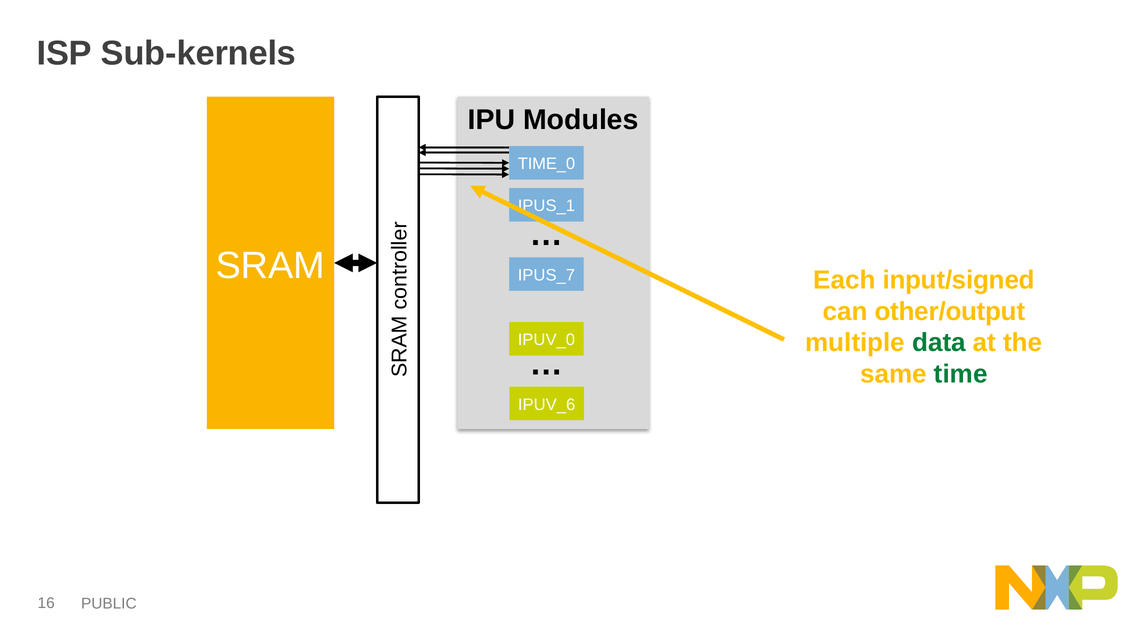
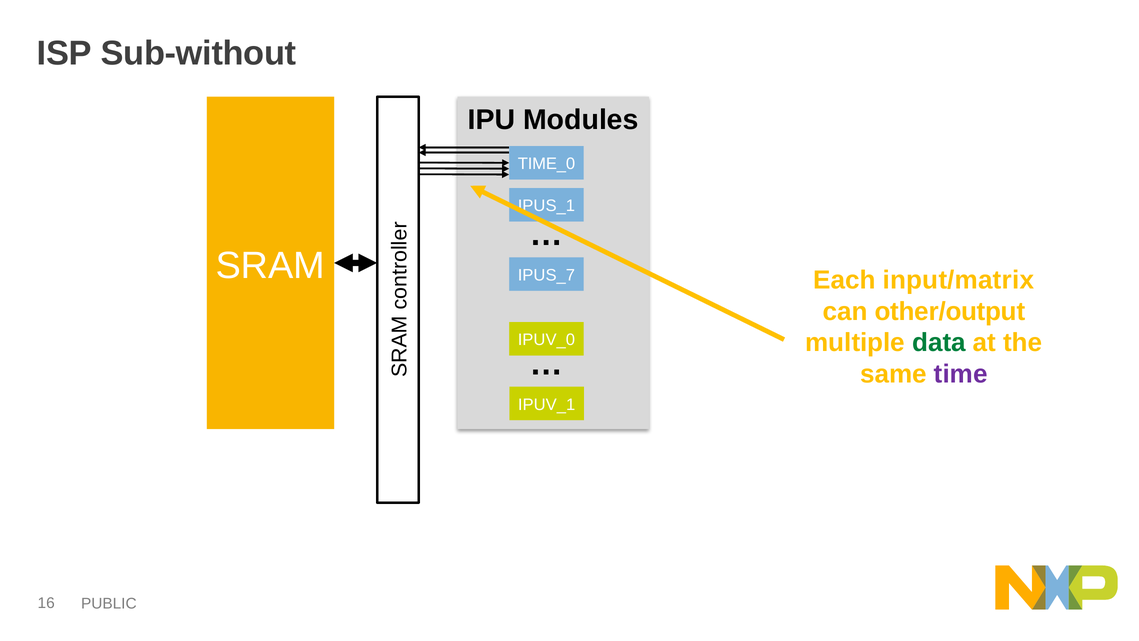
Sub-kernels: Sub-kernels -> Sub-without
input/signed: input/signed -> input/matrix
time colour: green -> purple
IPUV_6: IPUV_6 -> IPUV_1
